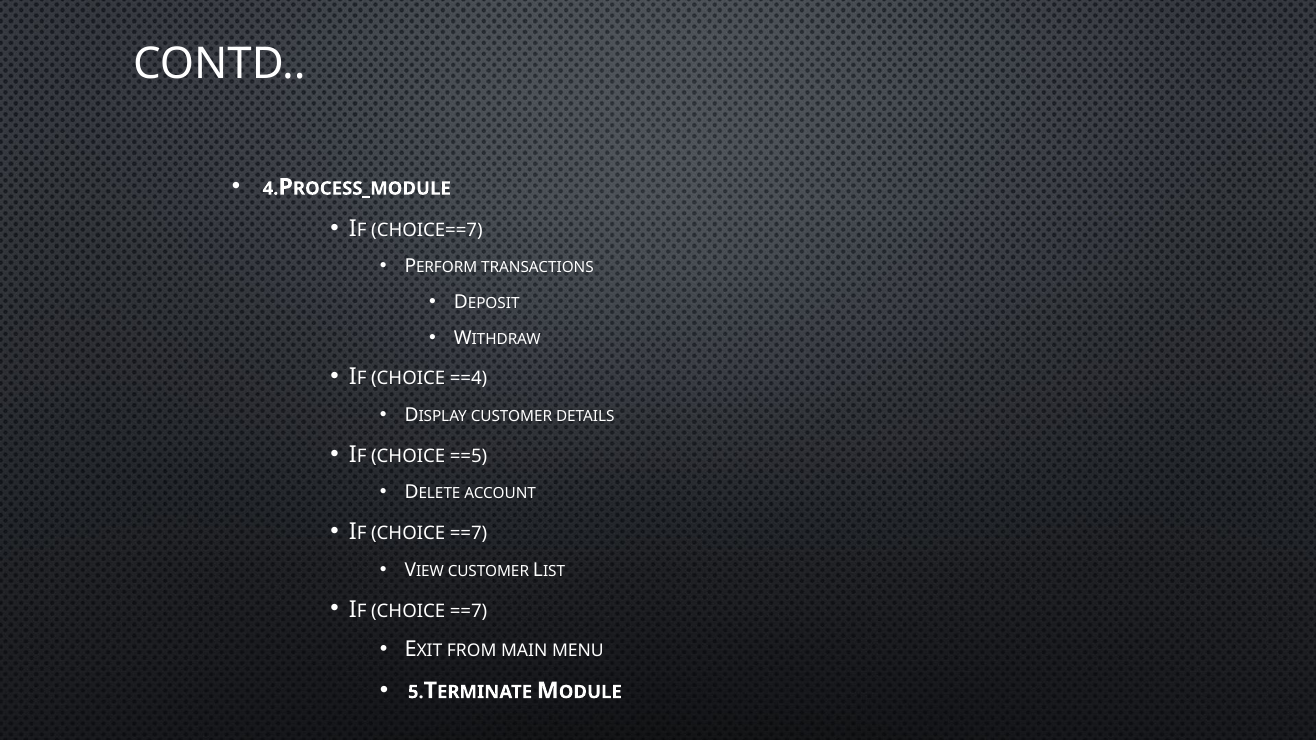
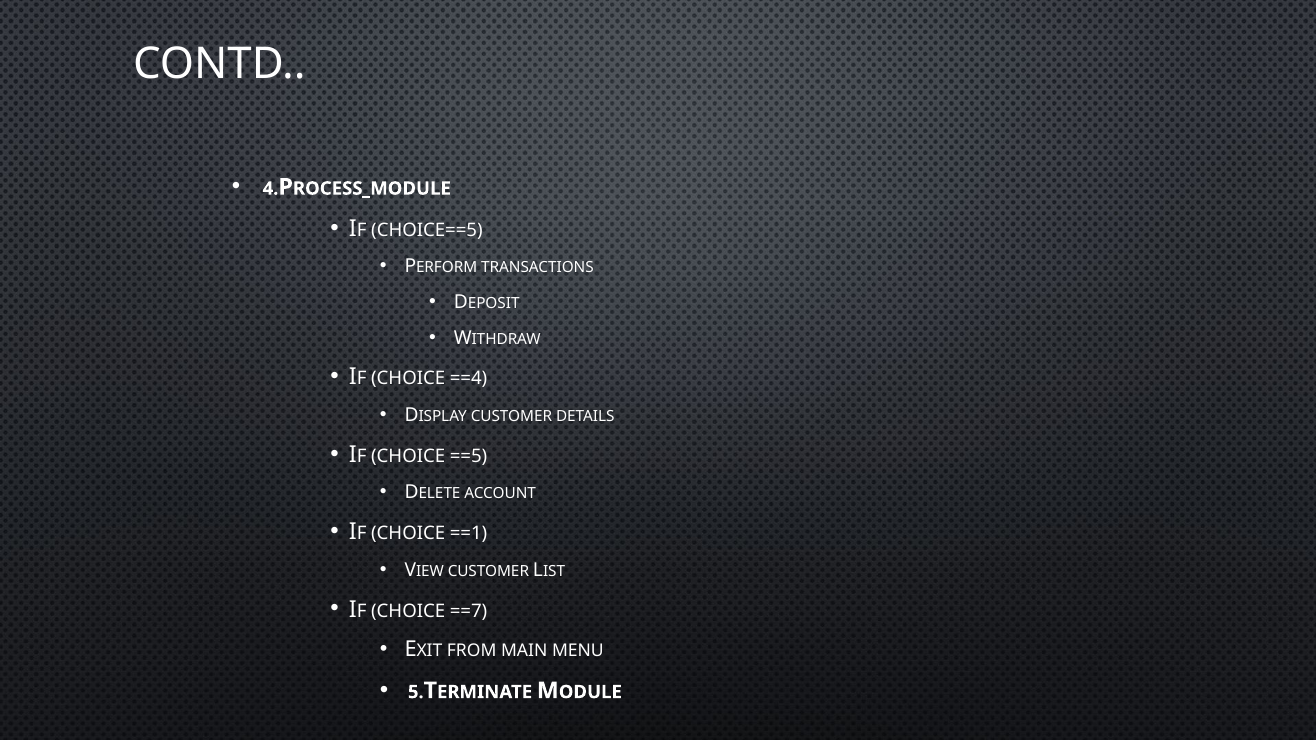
CHOICE==7: CHOICE==7 -> CHOICE==5
==7 at (469, 534): ==7 -> ==1
